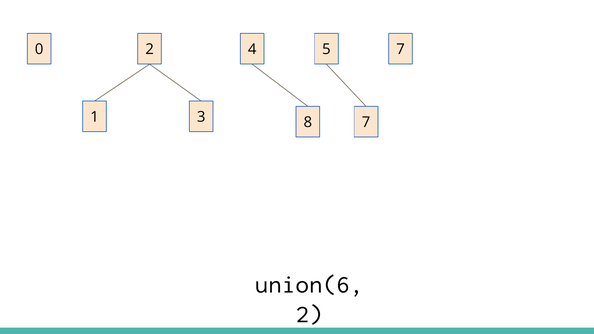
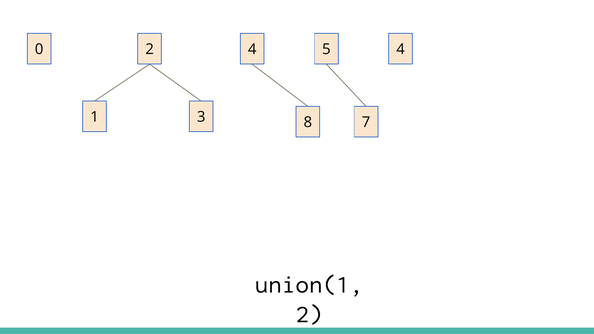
5 7: 7 -> 4
union(6: union(6 -> union(1
